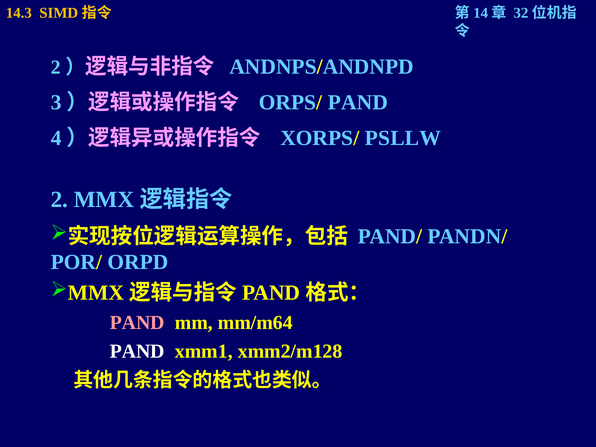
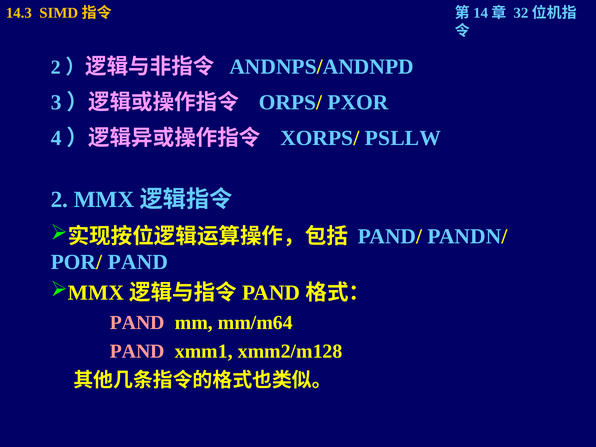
ORPS/ PAND: PAND -> PXOR
POR/ ORPD: ORPD -> PAND
PAND at (137, 351) colour: white -> pink
